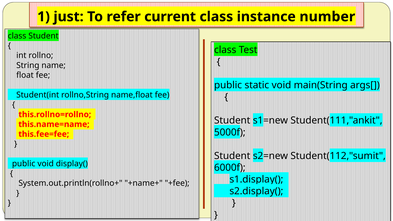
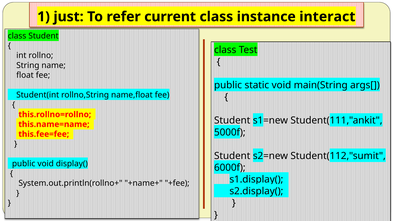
number: number -> interact
